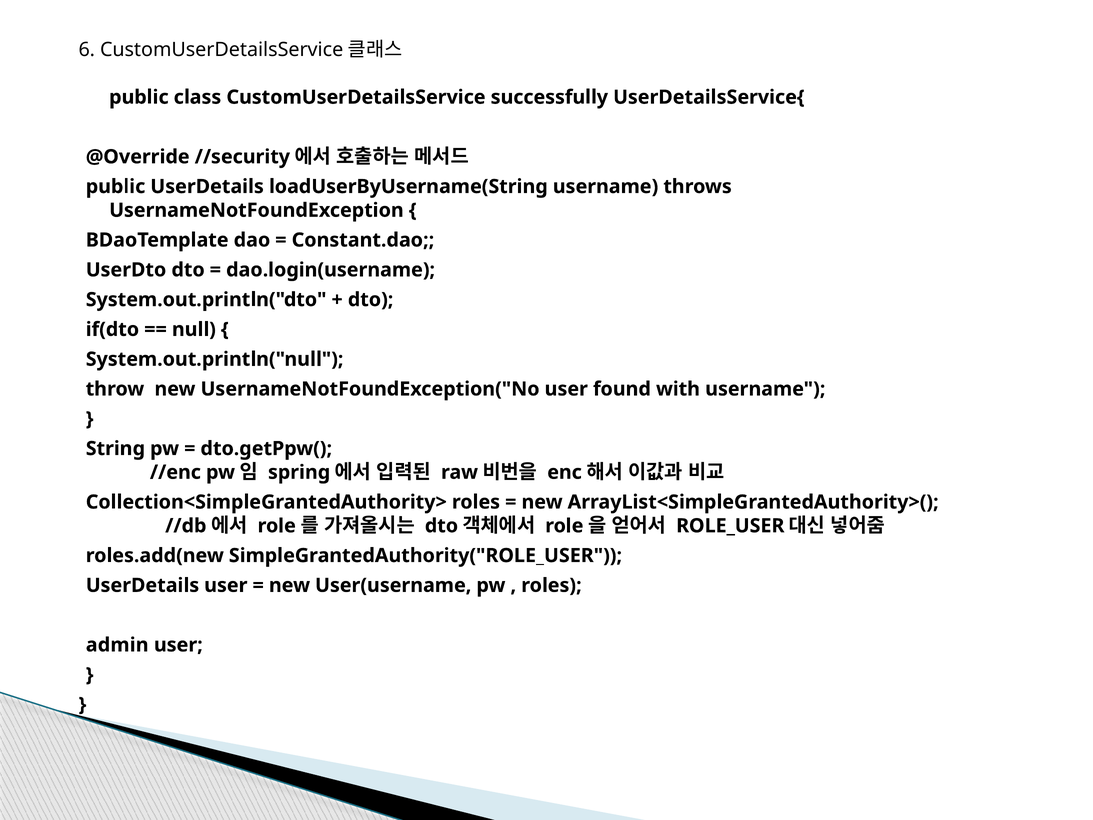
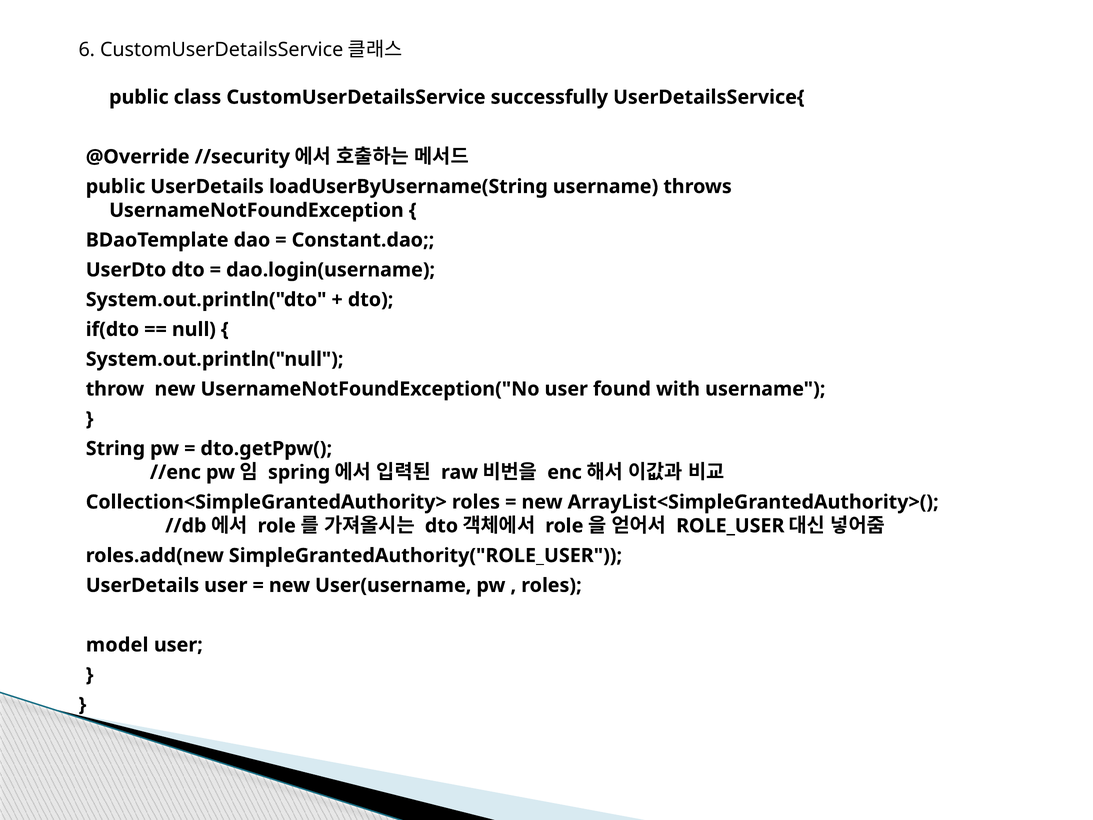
admin: admin -> model
